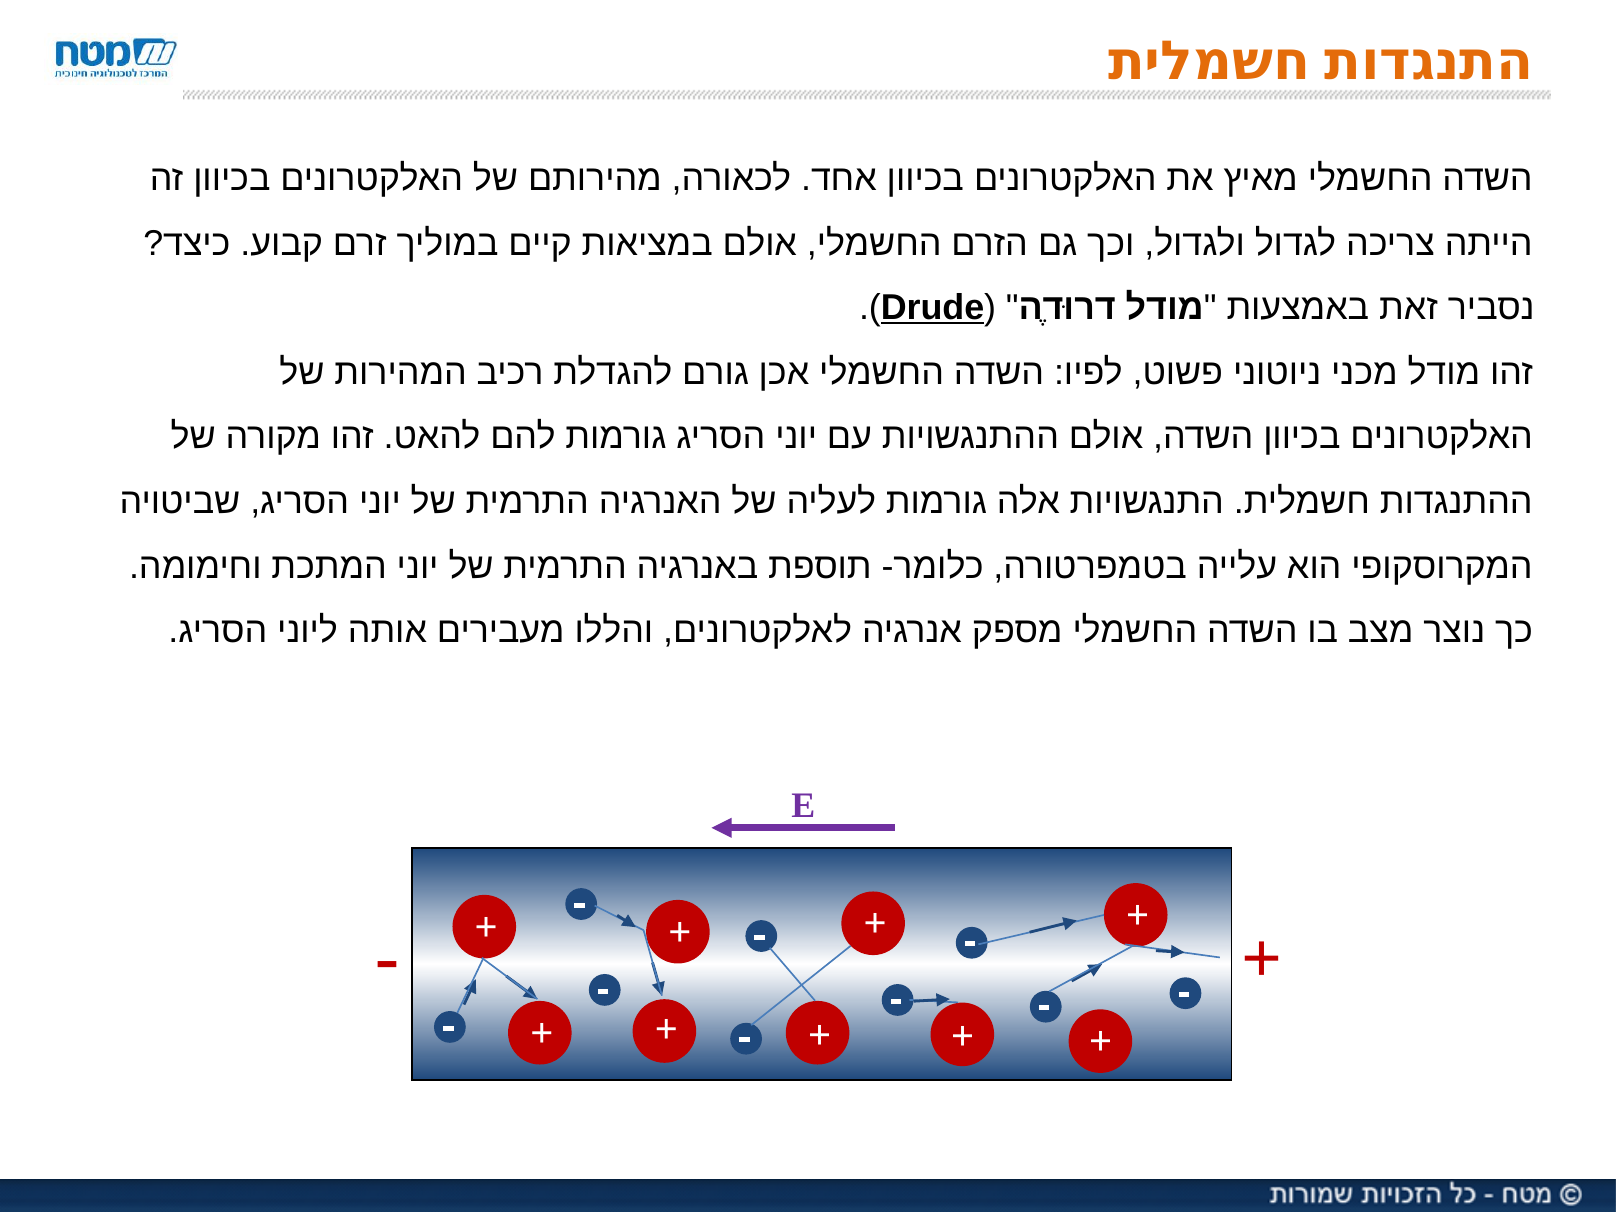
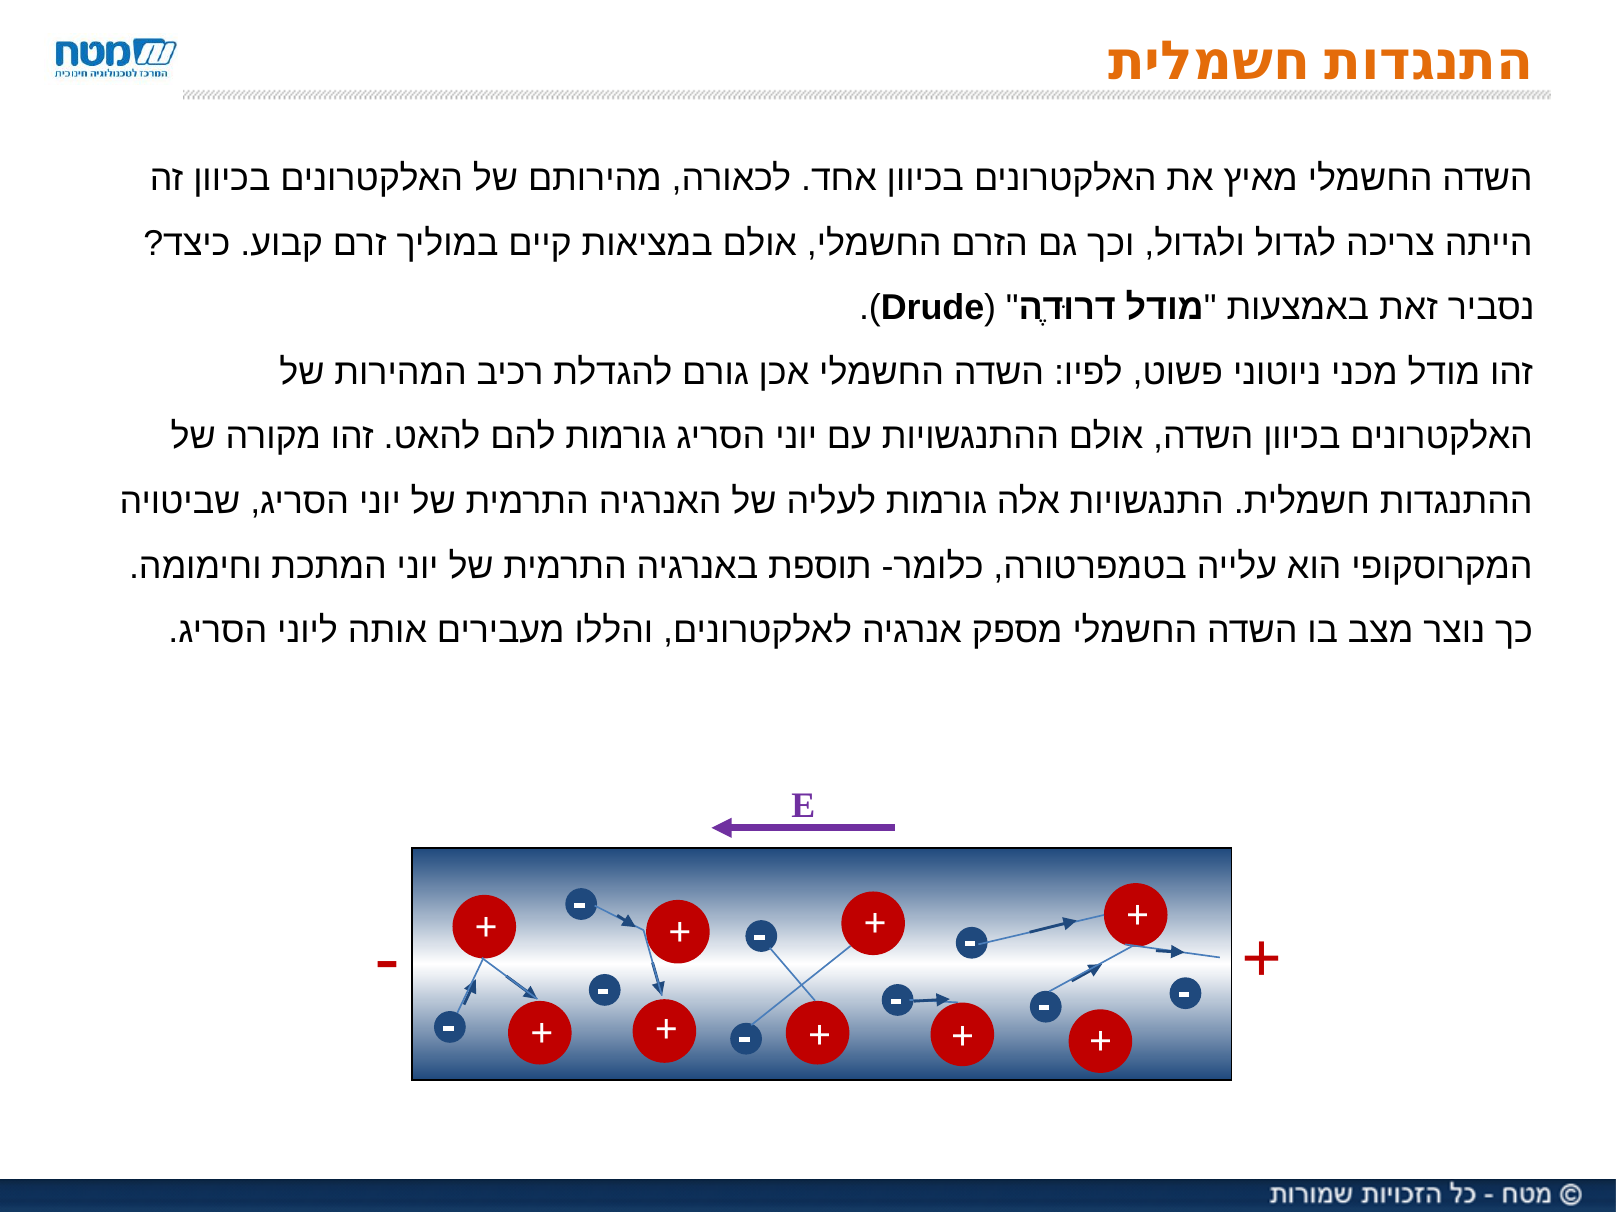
Drude underline: present -> none
